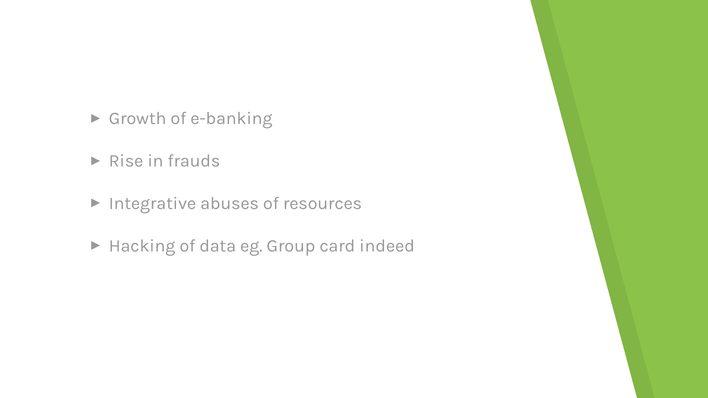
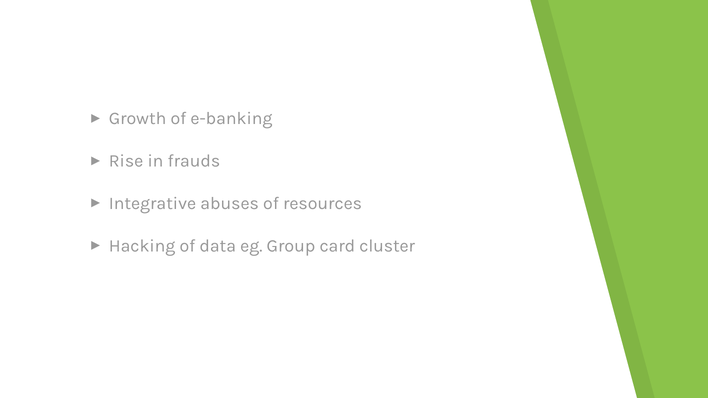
indeed: indeed -> cluster
